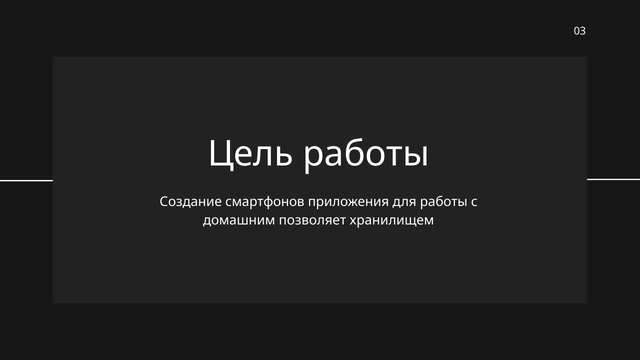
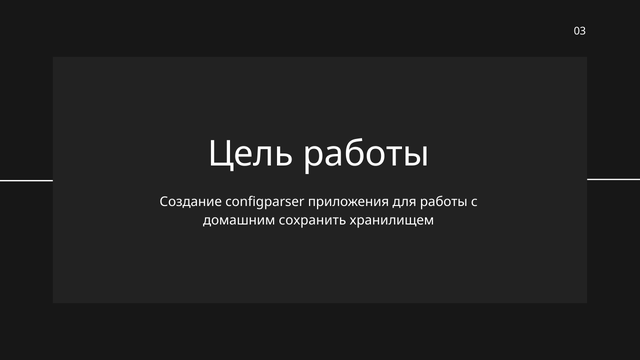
смартфонов: смартфонов -> configparser
позволяет: позволяет -> сохранить
